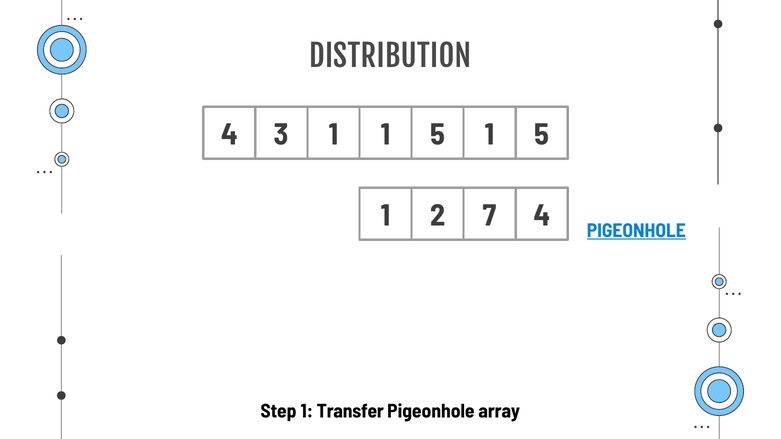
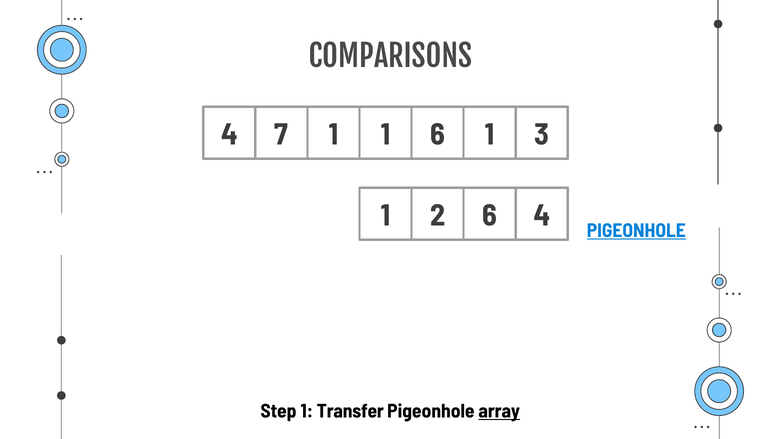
DISTRIBUTION: DISTRIBUTION -> COMPARISONS
3: 3 -> 7
1 1 5: 5 -> 6
5 at (542, 135): 5 -> 3
2 7: 7 -> 6
array underline: none -> present
